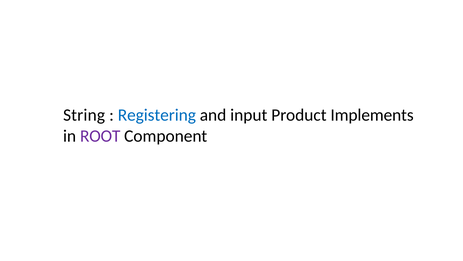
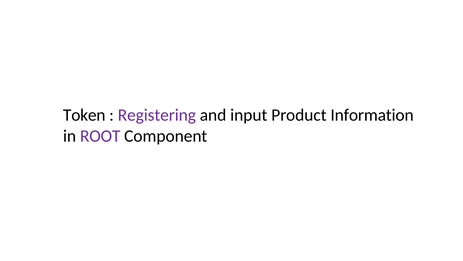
String: String -> Token
Registering colour: blue -> purple
Implements: Implements -> Information
